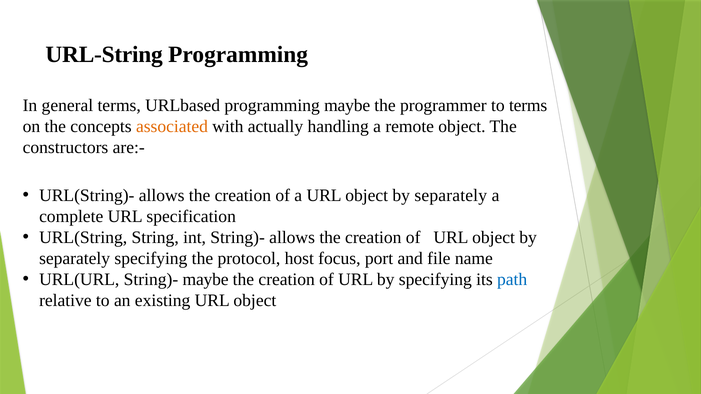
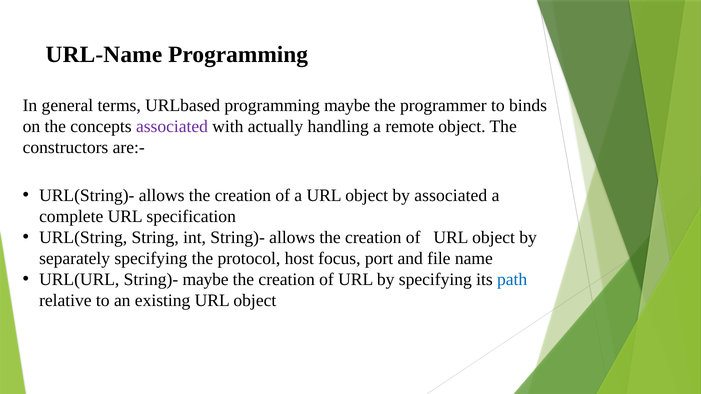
URL-String: URL-String -> URL-Name
to terms: terms -> binds
associated at (172, 126) colour: orange -> purple
separately at (451, 195): separately -> associated
